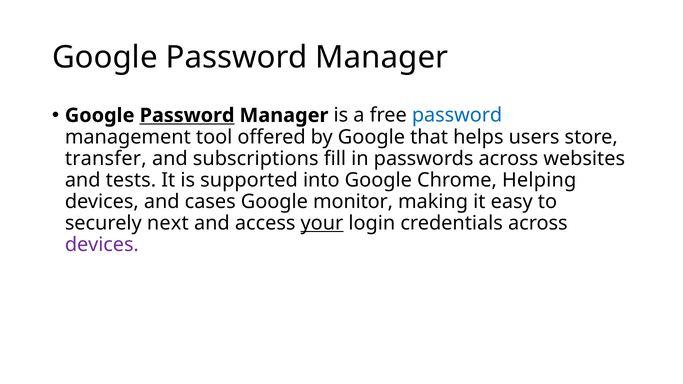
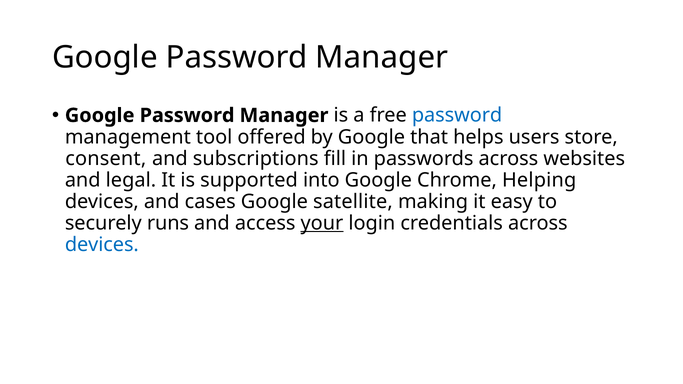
Password at (187, 115) underline: present -> none
transfer: transfer -> consent
tests: tests -> legal
monitor: monitor -> satellite
next: next -> runs
devices at (102, 245) colour: purple -> blue
